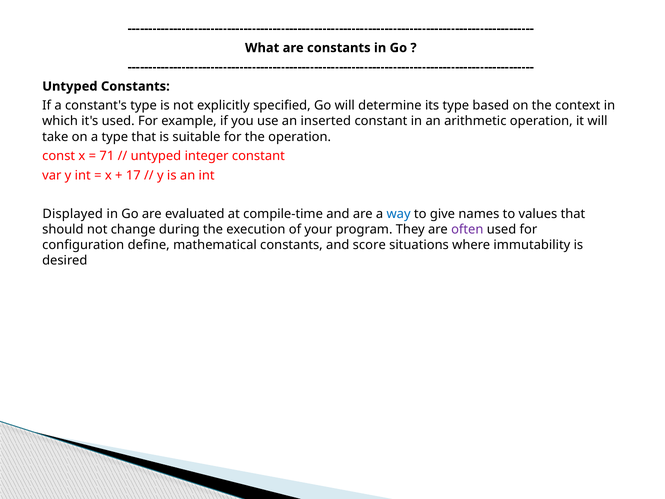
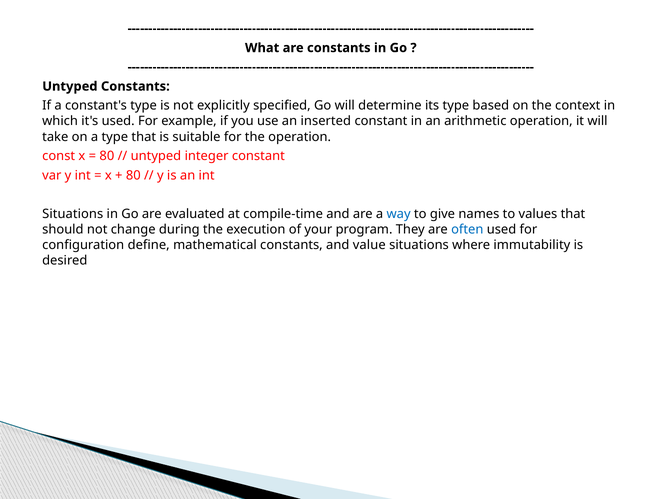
71 at (107, 156): 71 -> 80
17 at (133, 175): 17 -> 80
Displayed at (73, 214): Displayed -> Situations
often colour: purple -> blue
score: score -> value
